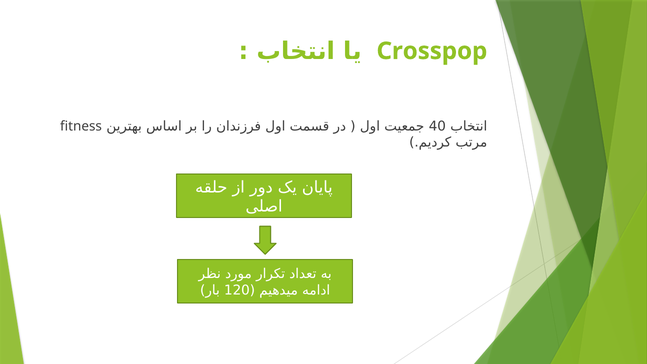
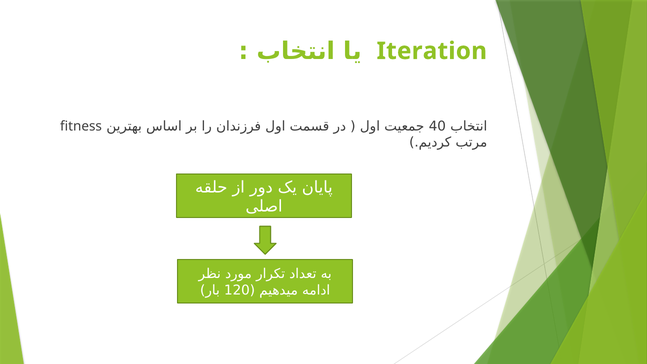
Crosspop: Crosspop -> Iteration
